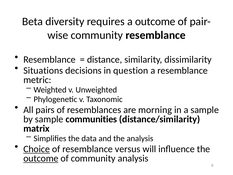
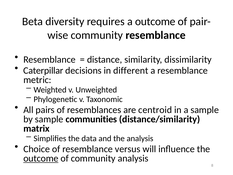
Situations: Situations -> Caterpillar
question: question -> different
morning: morning -> centroid
Choice underline: present -> none
